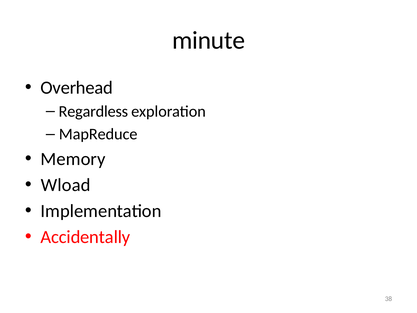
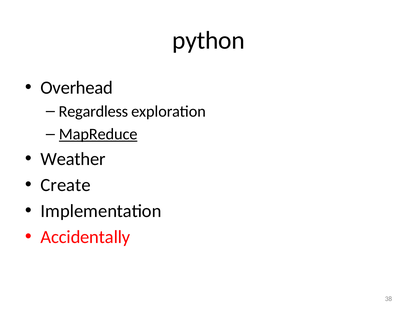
minute: minute -> python
MapReduce underline: none -> present
Memory: Memory -> Weather
Wload: Wload -> Create
